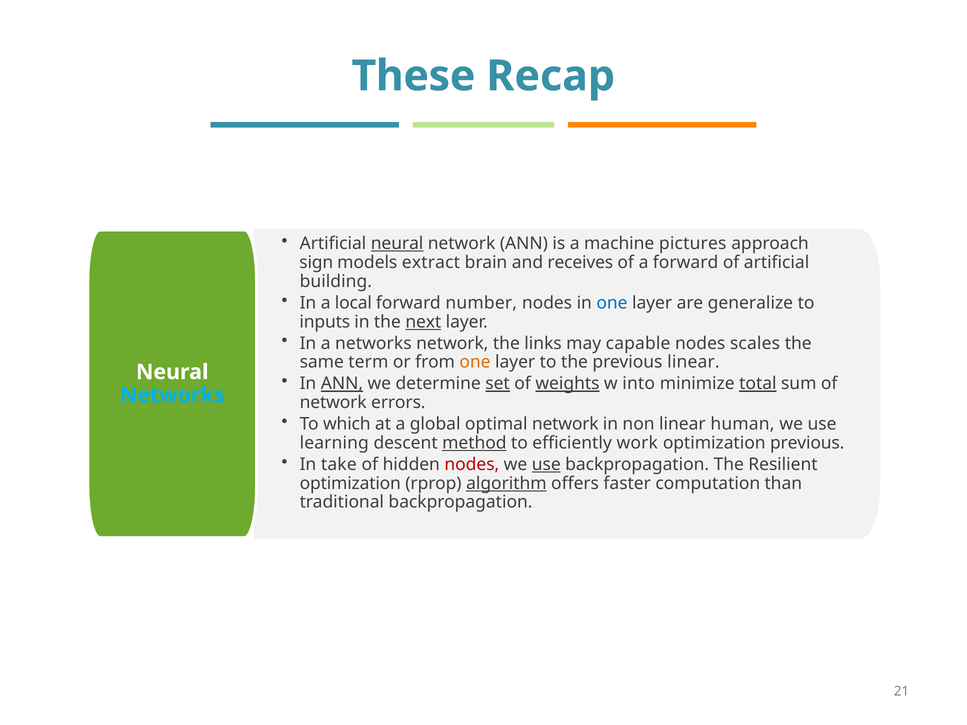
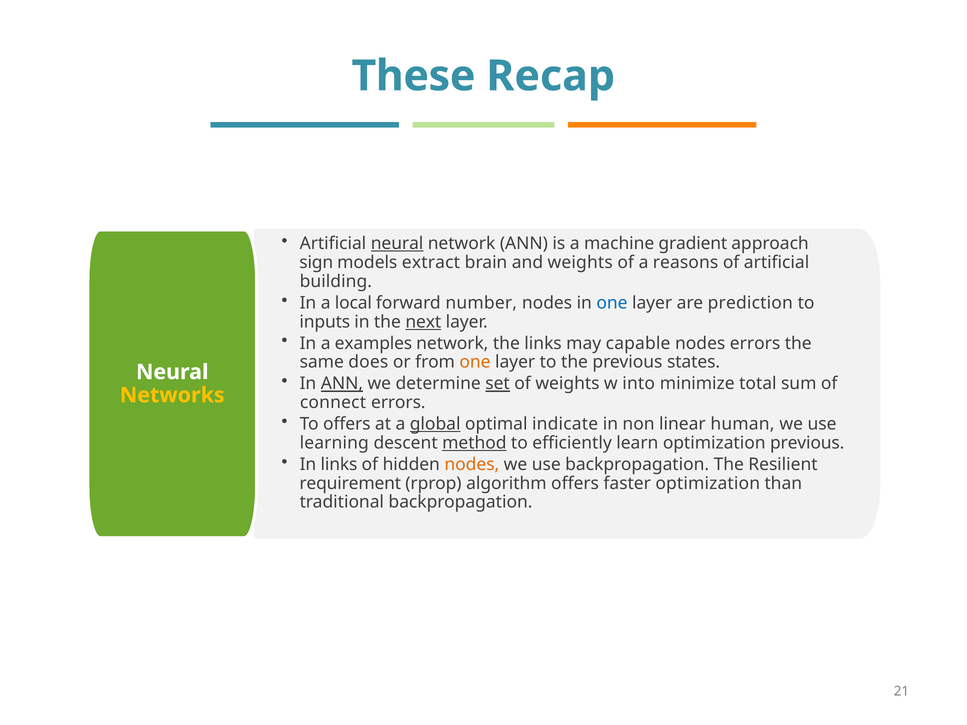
pictures: pictures -> gradient
and receives: receives -> weights
a forward: forward -> reasons
generalize: generalize -> prediction
a networks: networks -> examples
nodes scales: scales -> errors
term: term -> does
previous linear: linear -> states
weights at (567, 384) underline: present -> none
total underline: present -> none
Networks at (172, 395) colour: light blue -> yellow
network at (333, 403): network -> connect
To which: which -> offers
global underline: none -> present
optimal network: network -> indicate
work: work -> learn
In take: take -> links
nodes at (472, 465) colour: red -> orange
use at (546, 465) underline: present -> none
optimization at (350, 484): optimization -> requirement
algorithm underline: present -> none
faster computation: computation -> optimization
